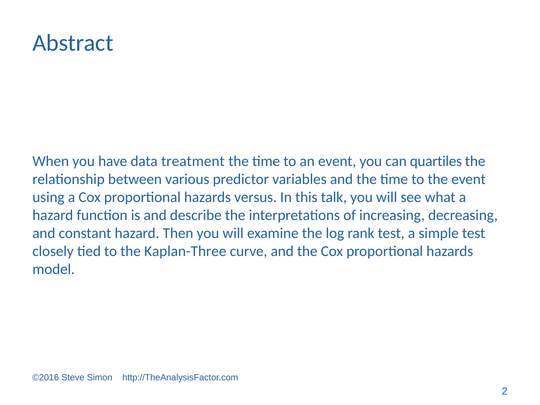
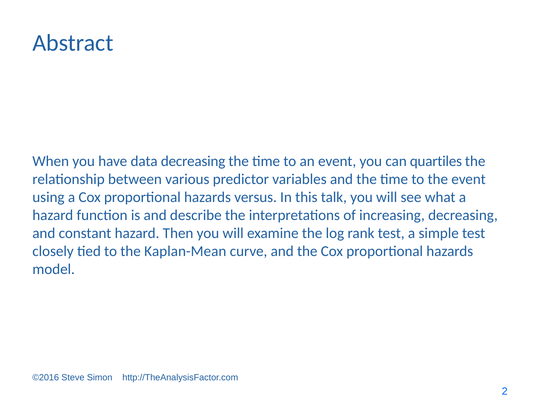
data treatment: treatment -> decreasing
Kaplan-Three: Kaplan-Three -> Kaplan-Mean
